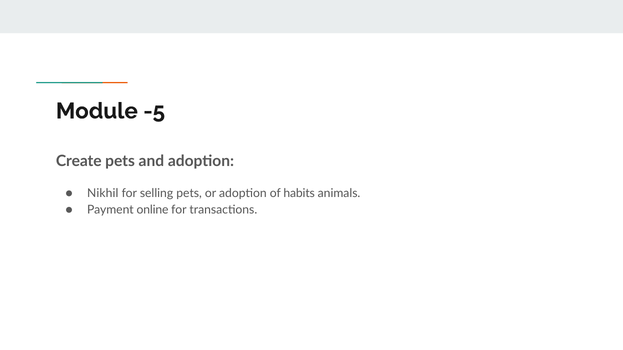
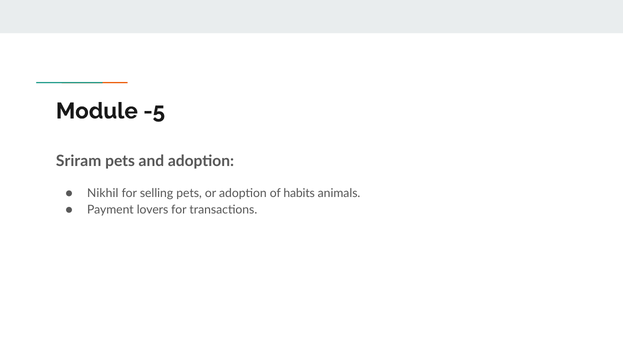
Create: Create -> Sriram
online: online -> lovers
